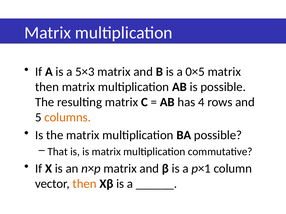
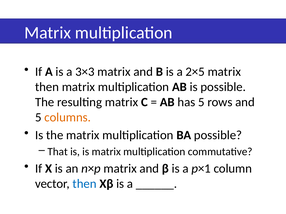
5×3: 5×3 -> 3×3
0×5: 0×5 -> 2×5
has 4: 4 -> 5
then at (85, 184) colour: orange -> blue
